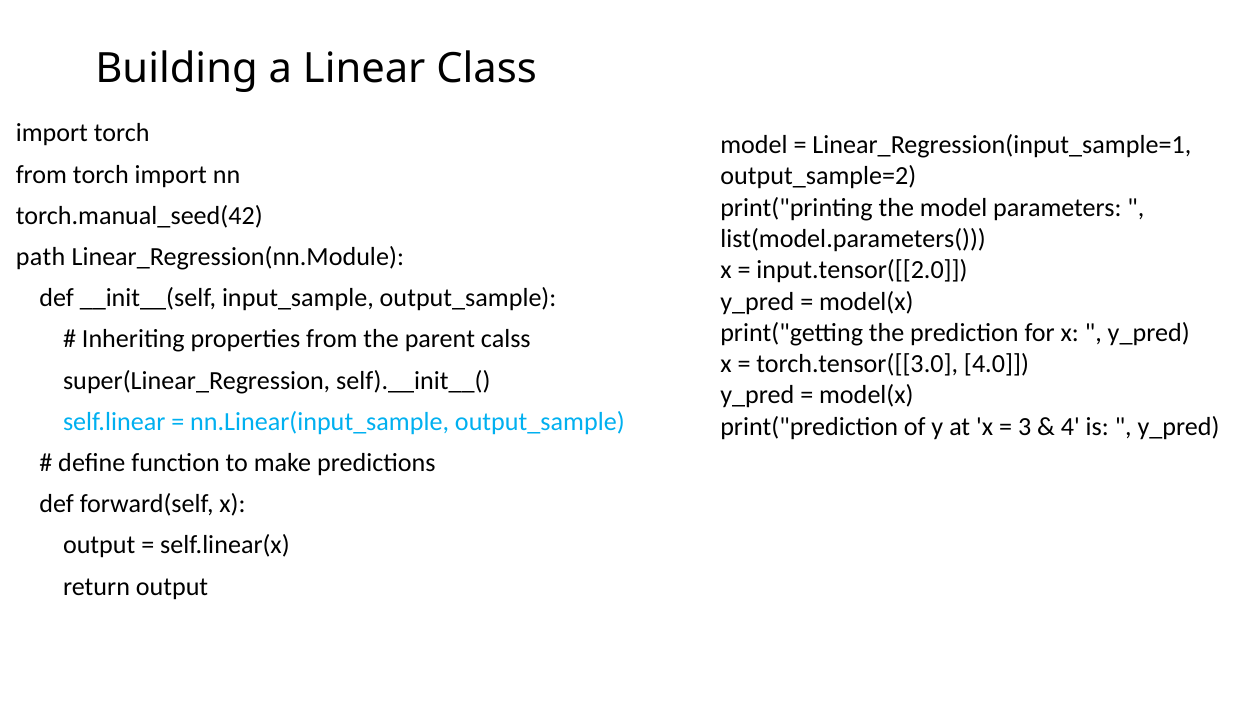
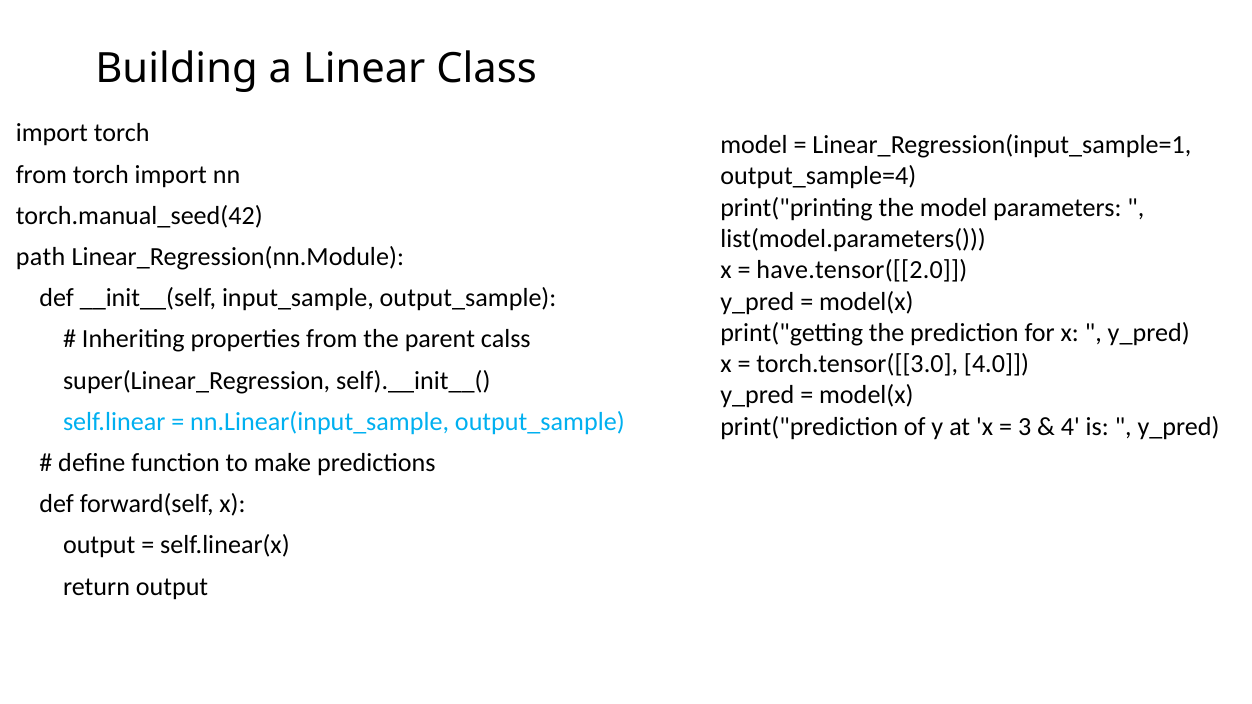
output_sample=2: output_sample=2 -> output_sample=4
input.tensor([[2.0: input.tensor([[2.0 -> have.tensor([[2.0
